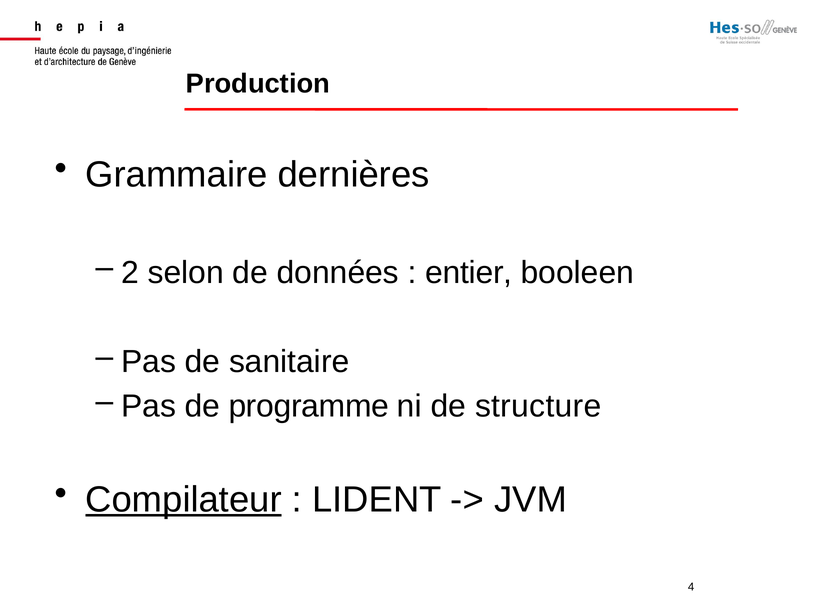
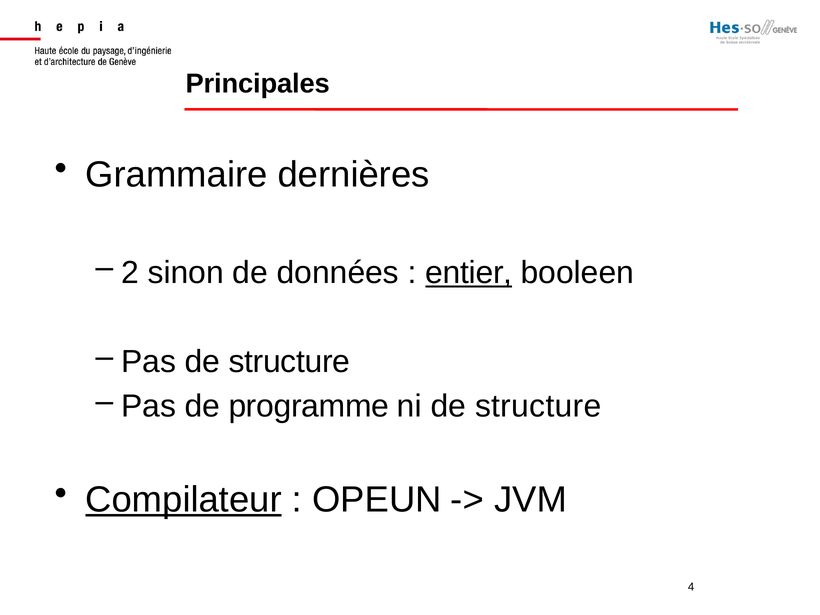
Production: Production -> Principales
selon: selon -> sinon
entier underline: none -> present
Pas de sanitaire: sanitaire -> structure
LIDENT: LIDENT -> OPEUN
